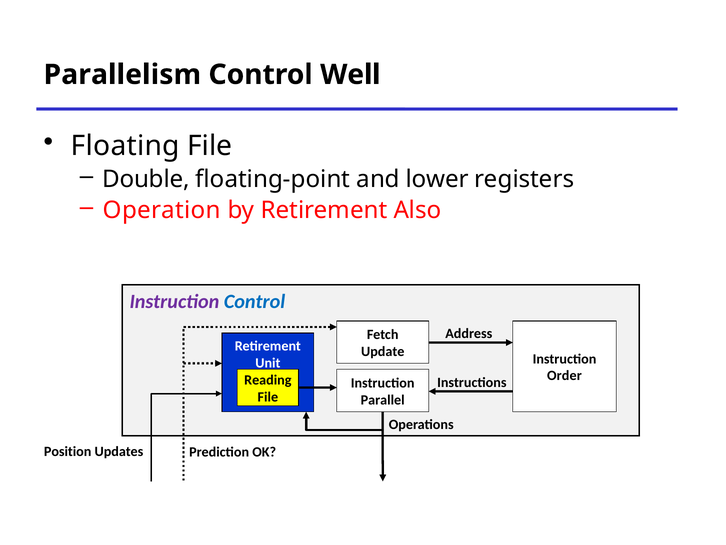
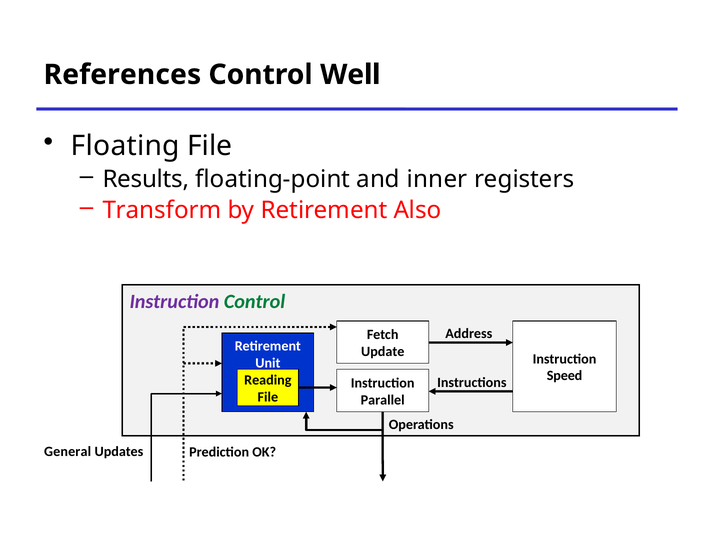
Parallelism: Parallelism -> References
Double: Double -> Results
lower: lower -> inner
Operation: Operation -> Transform
Control at (255, 301) colour: blue -> green
Order: Order -> Speed
Position: Position -> General
